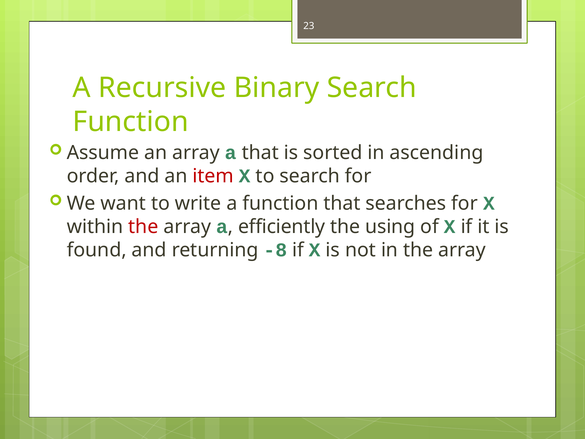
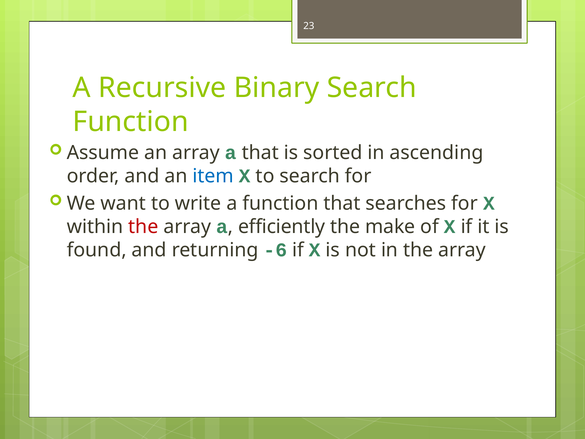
item colour: red -> blue
using: using -> make
-8: -8 -> -6
